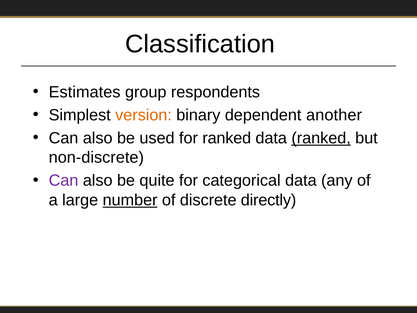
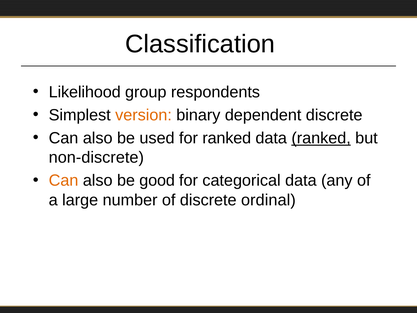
Estimates: Estimates -> Likelihood
dependent another: another -> discrete
Can at (64, 180) colour: purple -> orange
quite: quite -> good
number underline: present -> none
directly: directly -> ordinal
